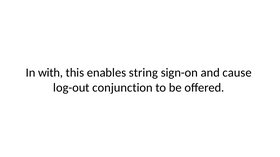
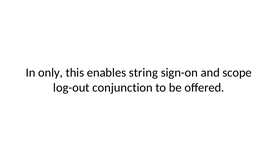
with: with -> only
cause: cause -> scope
